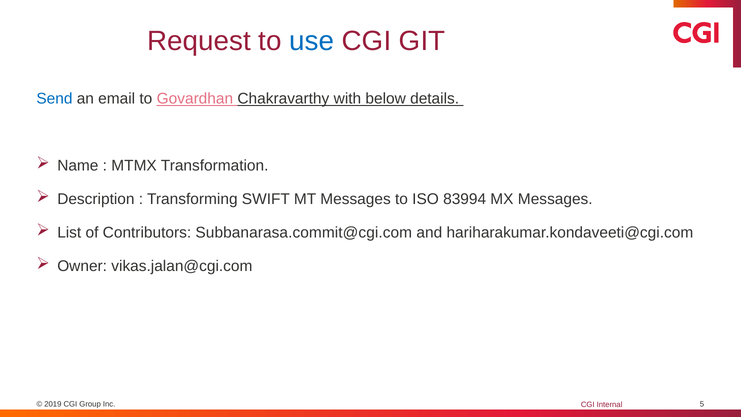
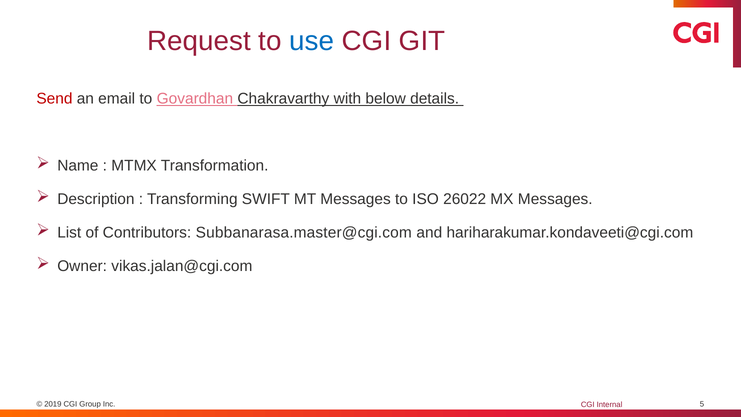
Send colour: blue -> red
83994: 83994 -> 26022
Subbanarasa.commit@cgi.com: Subbanarasa.commit@cgi.com -> Subbanarasa.master@cgi.com
